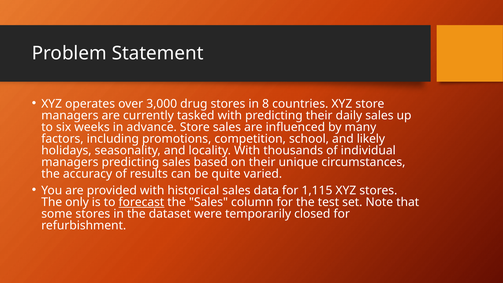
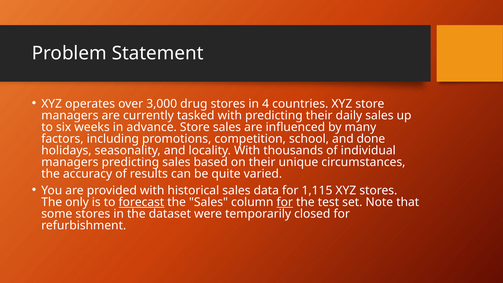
8: 8 -> 4
likely: likely -> done
for at (285, 202) underline: none -> present
